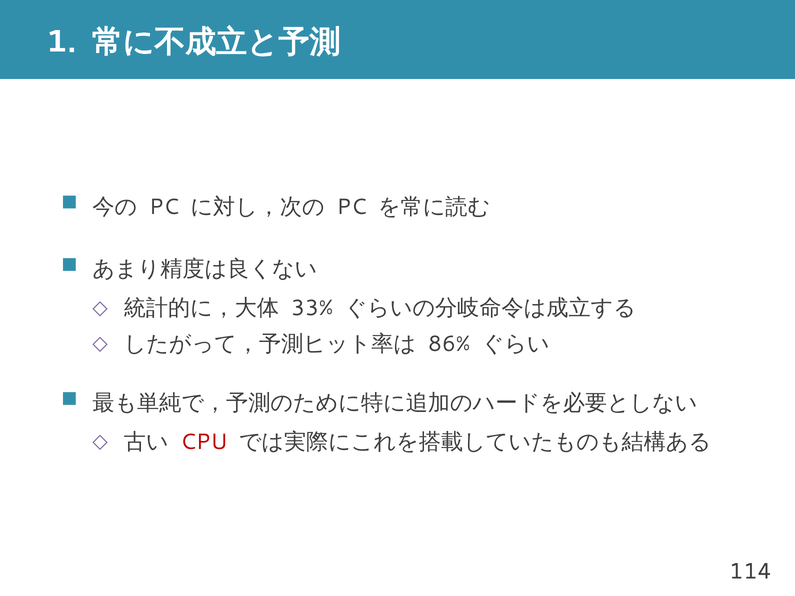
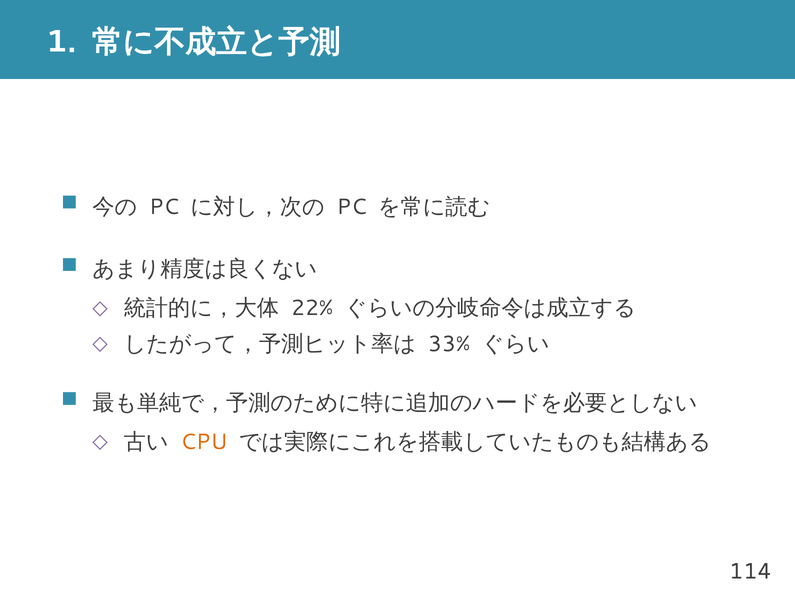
33%: 33% -> 22%
86%: 86% -> 33%
CPU colour: red -> orange
